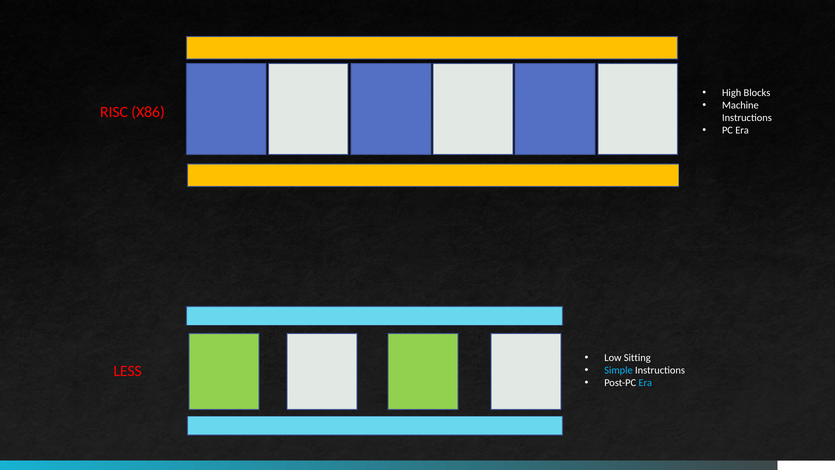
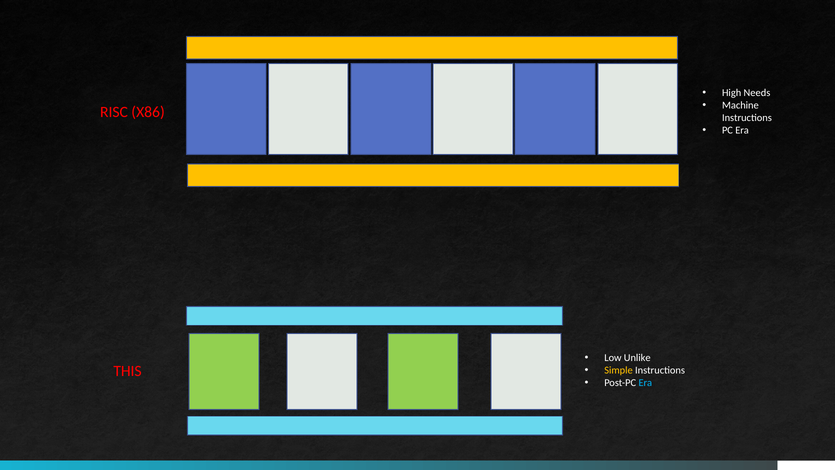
Blocks: Blocks -> Needs
Sitting: Sitting -> Unlike
LESS: LESS -> THIS
Simple colour: light blue -> yellow
